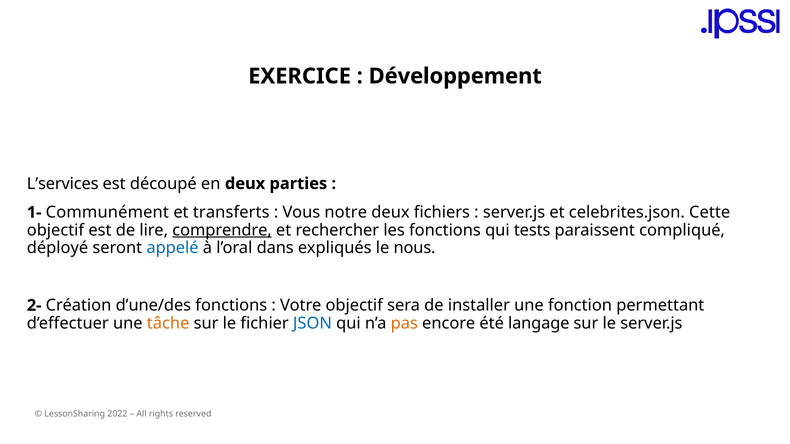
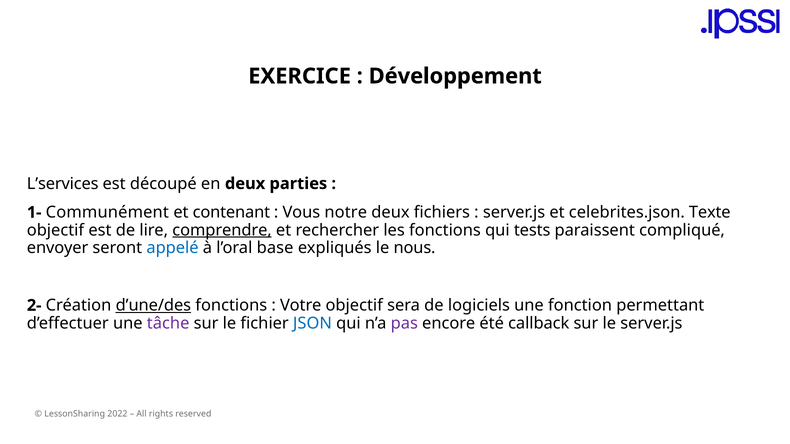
transferts: transferts -> contenant
Cette: Cette -> Texte
déployé: déployé -> envoyer
dans: dans -> base
d’une/des underline: none -> present
installer: installer -> logiciels
tâche colour: orange -> purple
pas colour: orange -> purple
langage: langage -> callback
